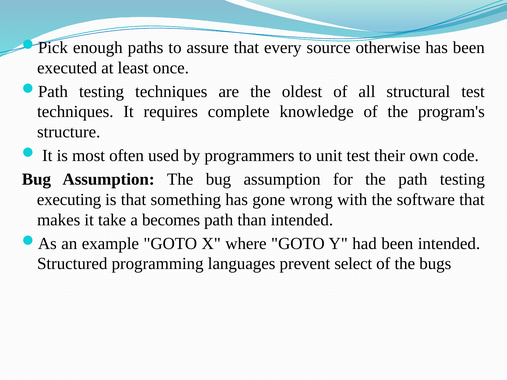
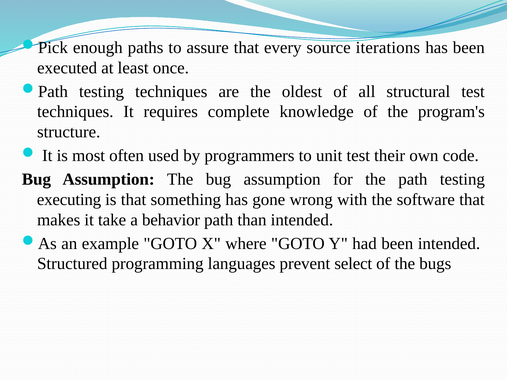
otherwise: otherwise -> iterations
becomes: becomes -> behavior
